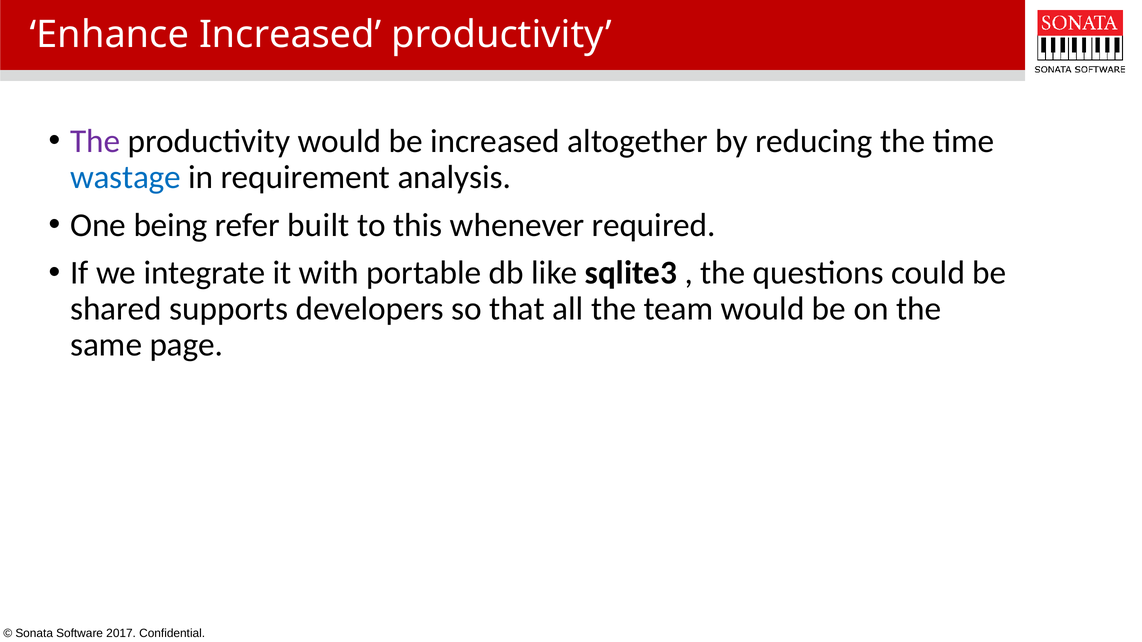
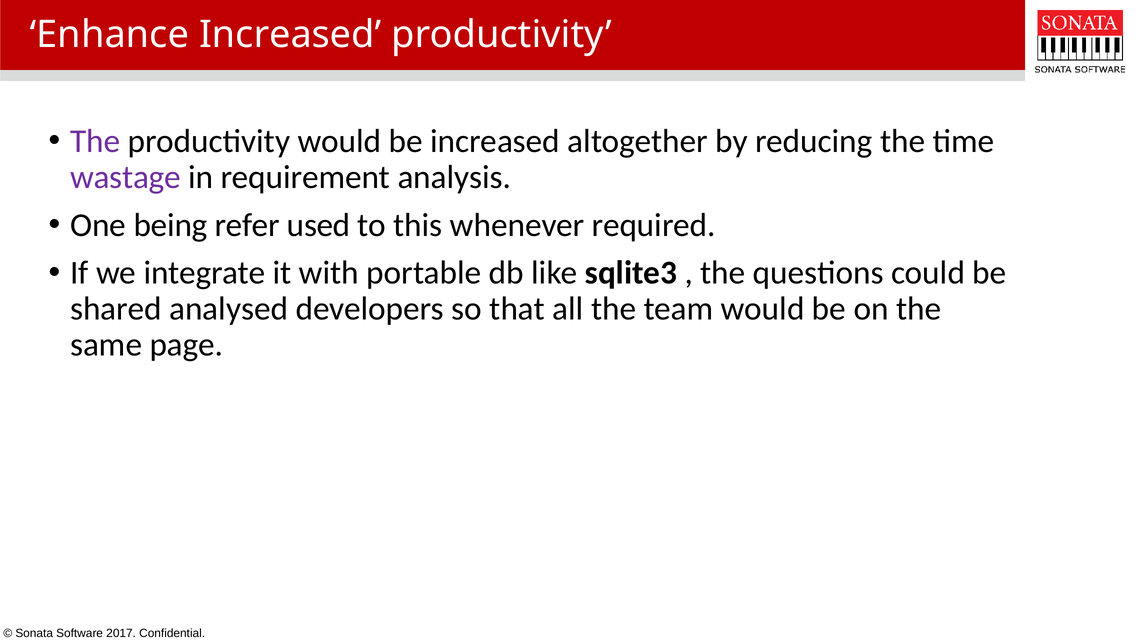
wastage colour: blue -> purple
built: built -> used
supports: supports -> analysed
